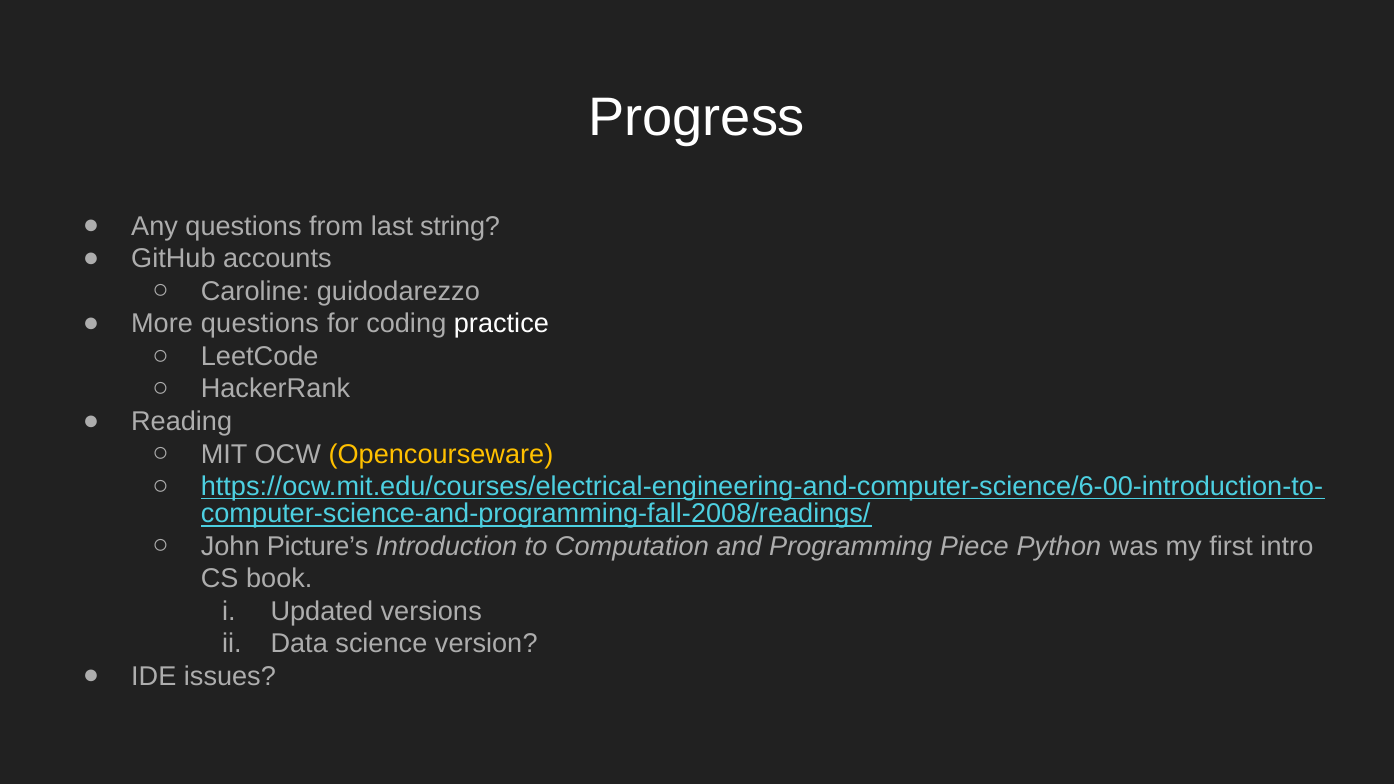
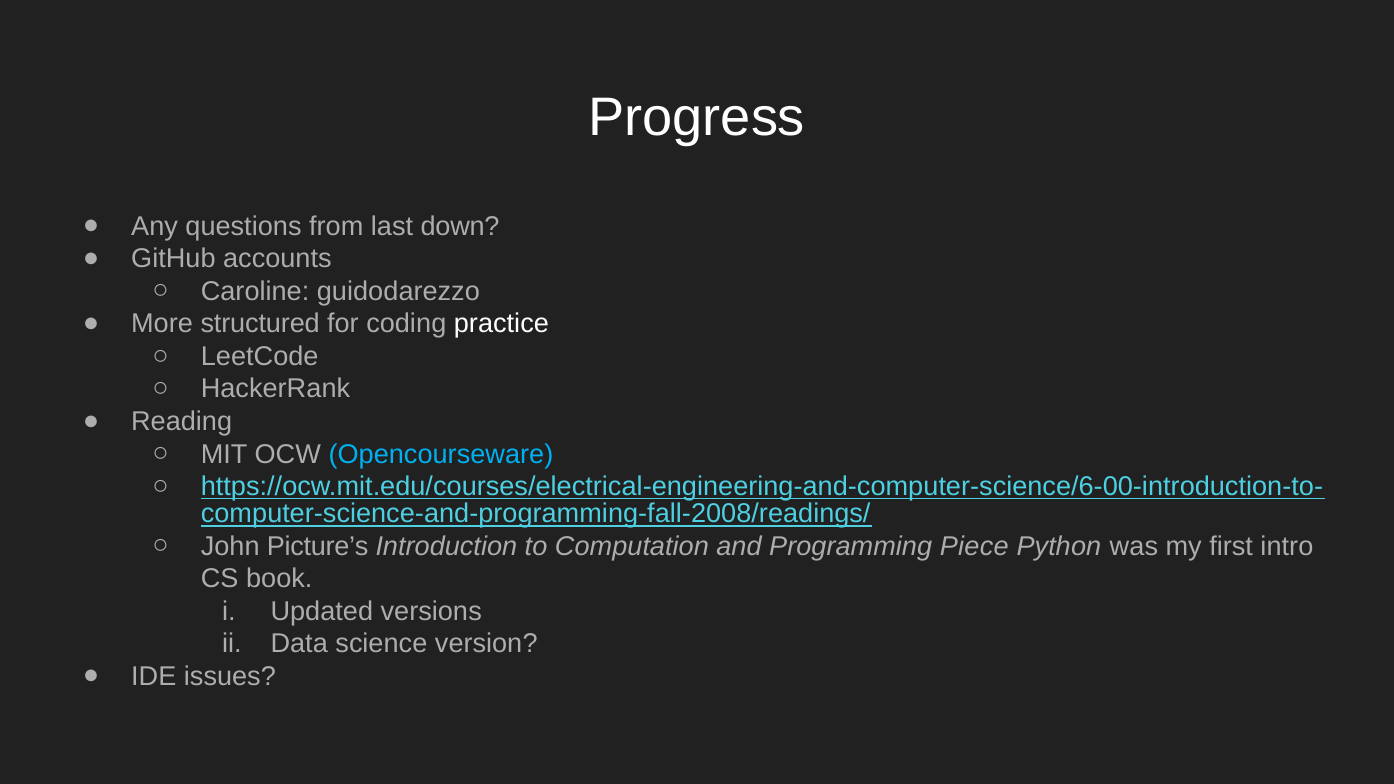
string: string -> down
More questions: questions -> structured
Opencourseware colour: yellow -> light blue
